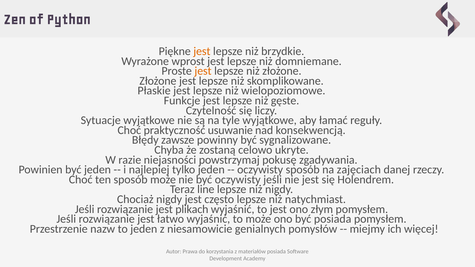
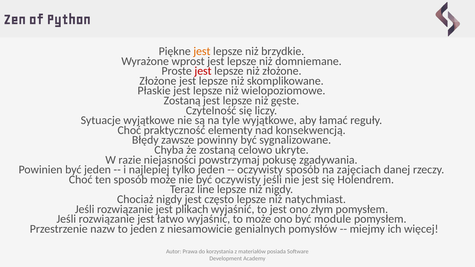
jest at (203, 71) colour: orange -> red
Funkcje at (182, 101): Funkcje -> Zostaną
usuwanie: usuwanie -> elementy
być posiada: posiada -> module
